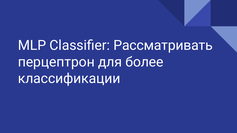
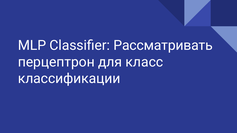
более: более -> класс
